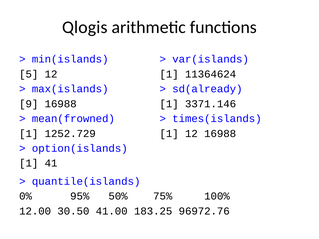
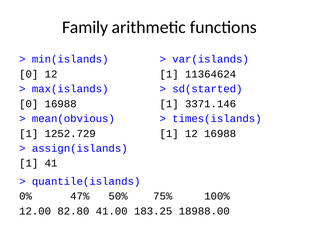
Qlogis: Qlogis -> Family
5 at (29, 74): 5 -> 0
sd(already: sd(already -> sd(started
9 at (29, 104): 9 -> 0
mean(frowned: mean(frowned -> mean(obvious
option(islands: option(islands -> assign(islands
95%: 95% -> 47%
30.50: 30.50 -> 82.80
96972.76: 96972.76 -> 18988.00
